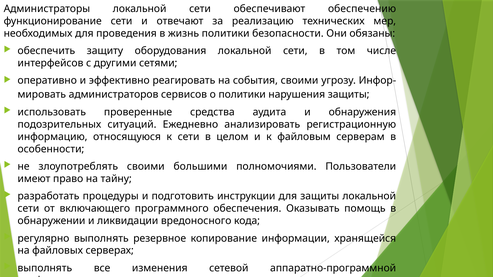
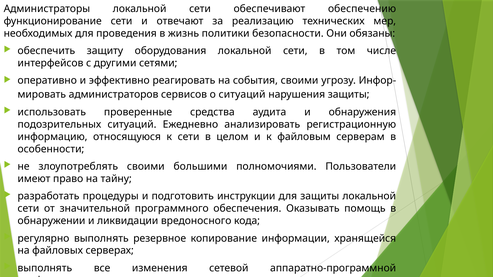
о политики: политики -> ситуаций
включающего: включающего -> значительной
